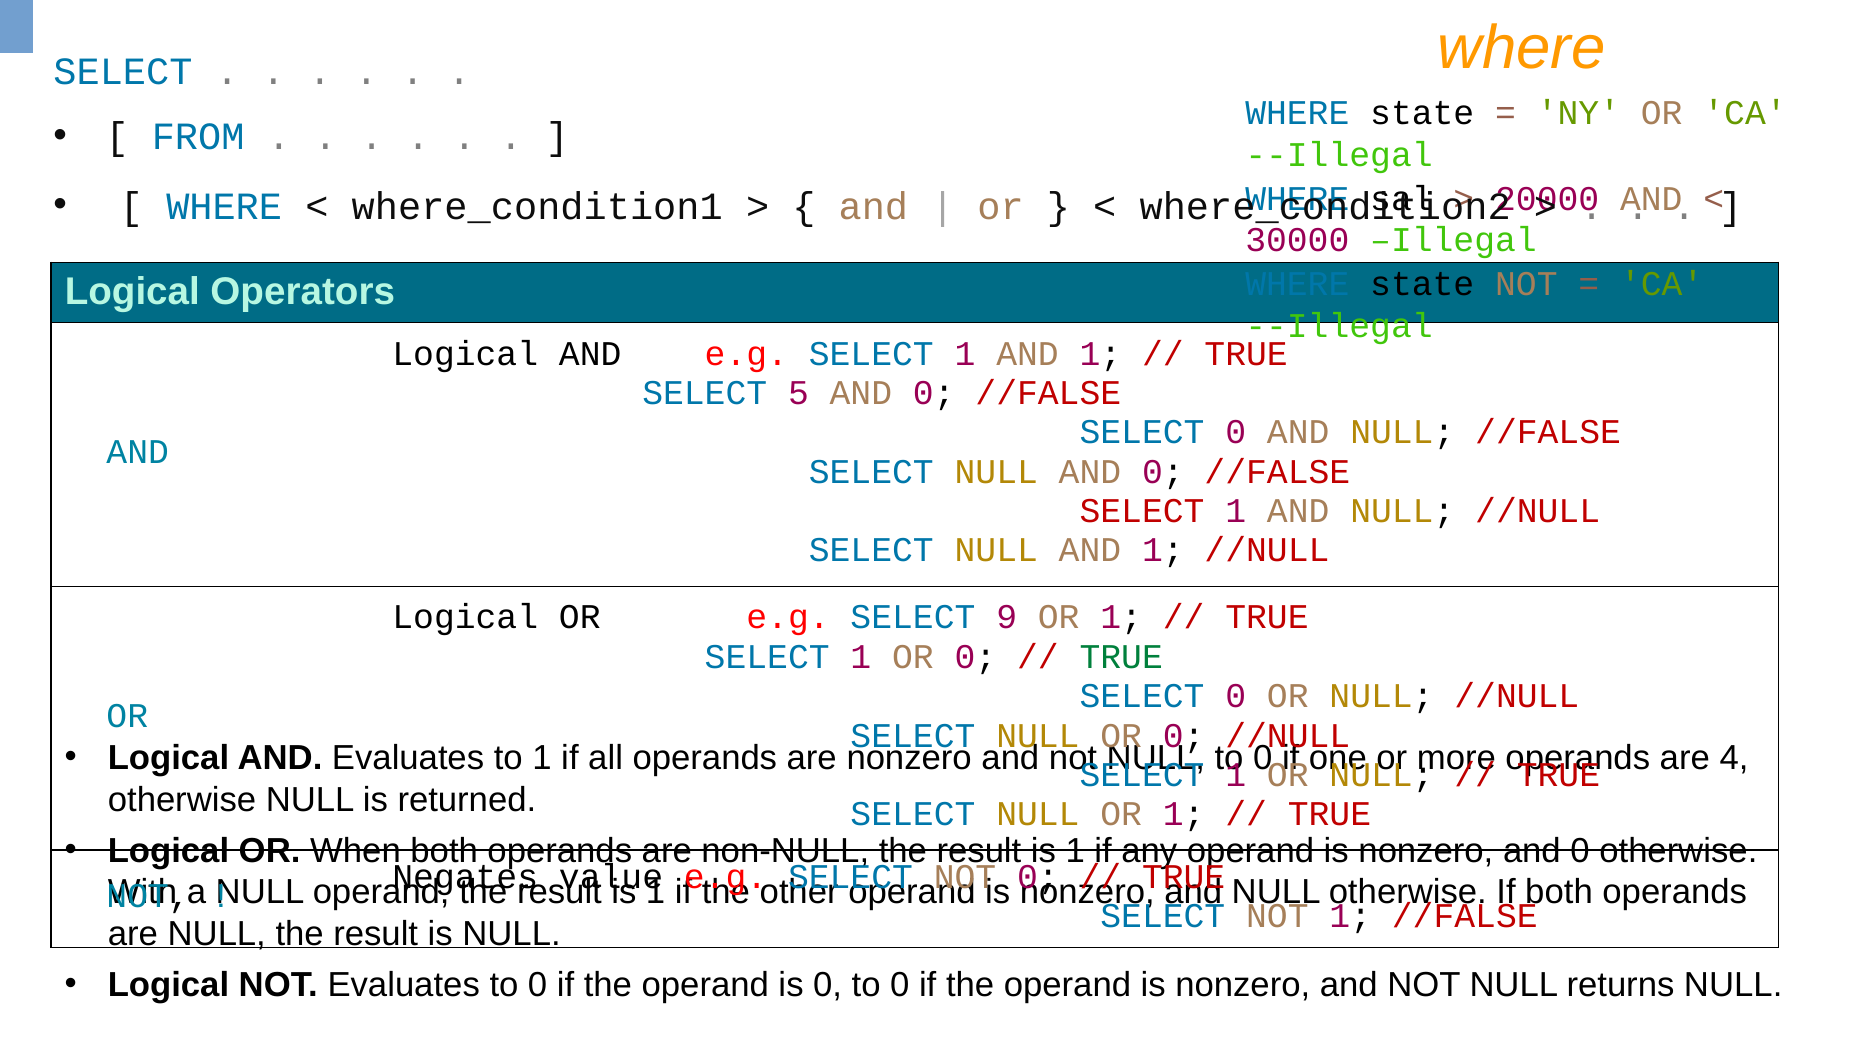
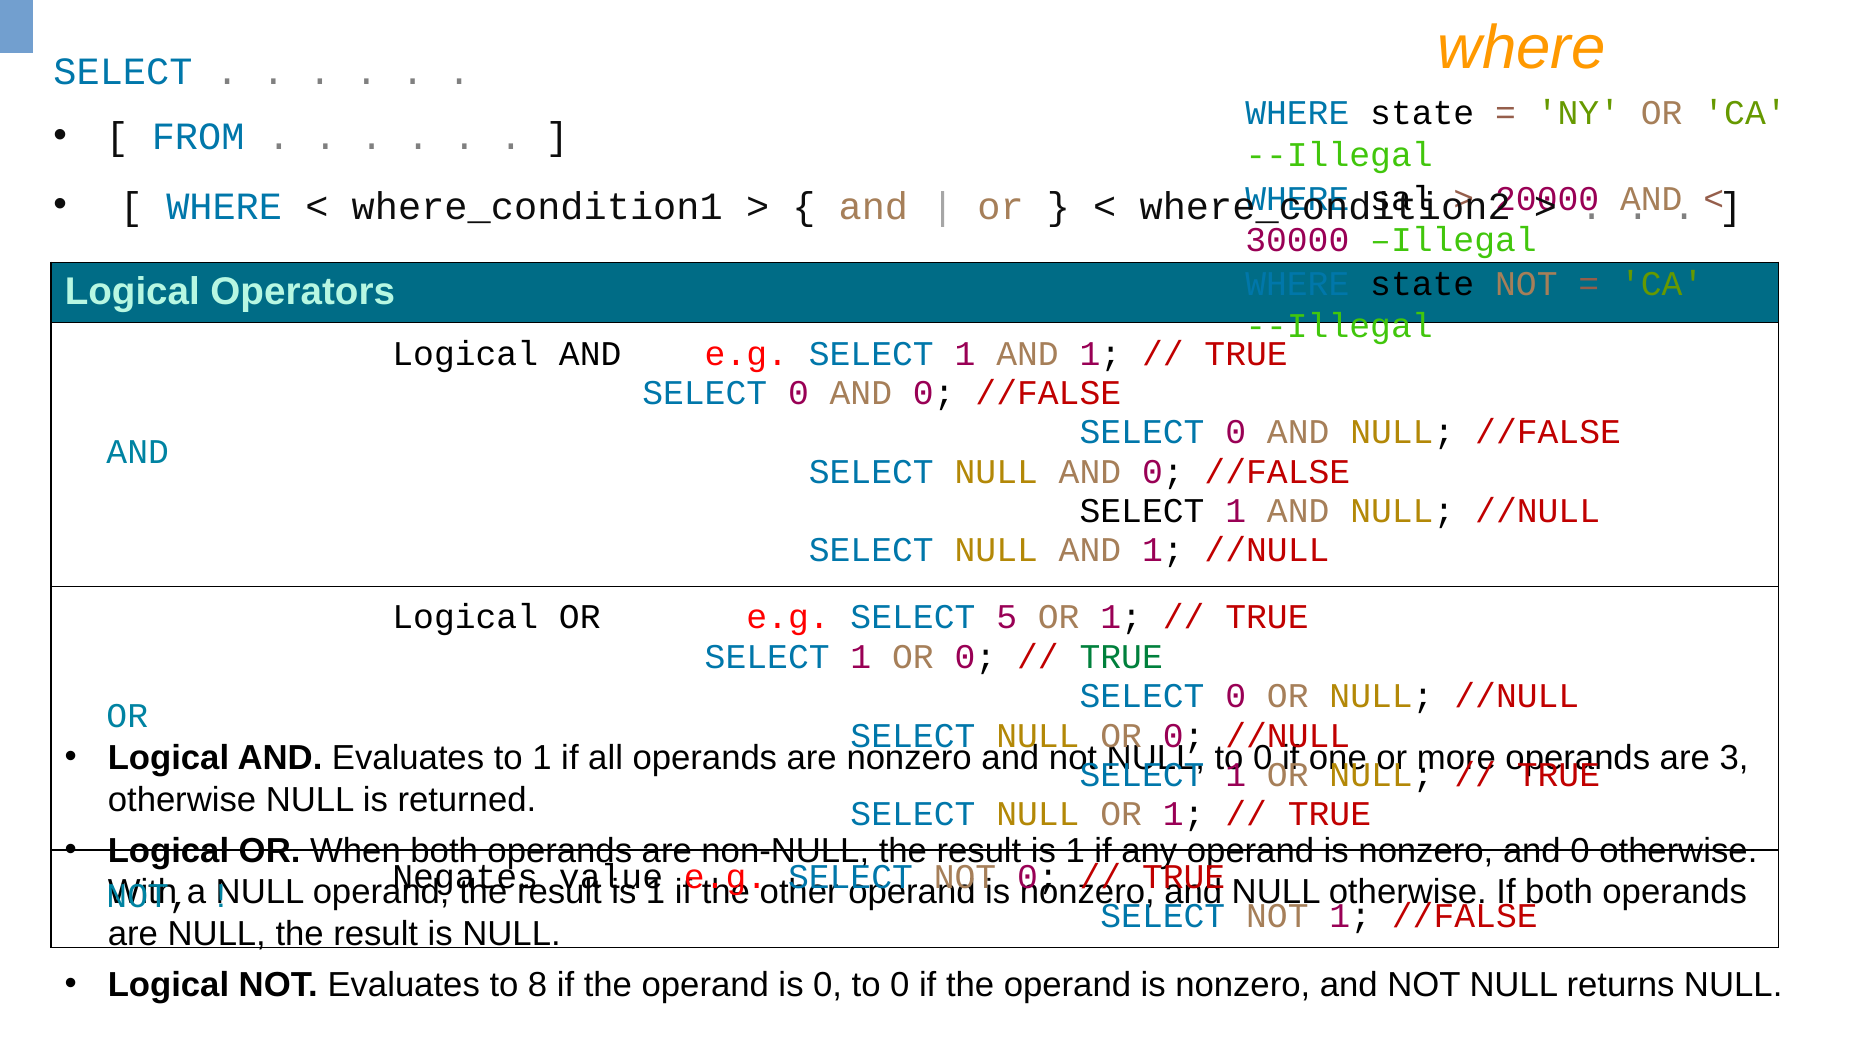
5 at (798, 393): 5 -> 0
SELECT at (1142, 511) colour: red -> black
9: 9 -> 5
4: 4 -> 3
Evaluates to 0: 0 -> 8
